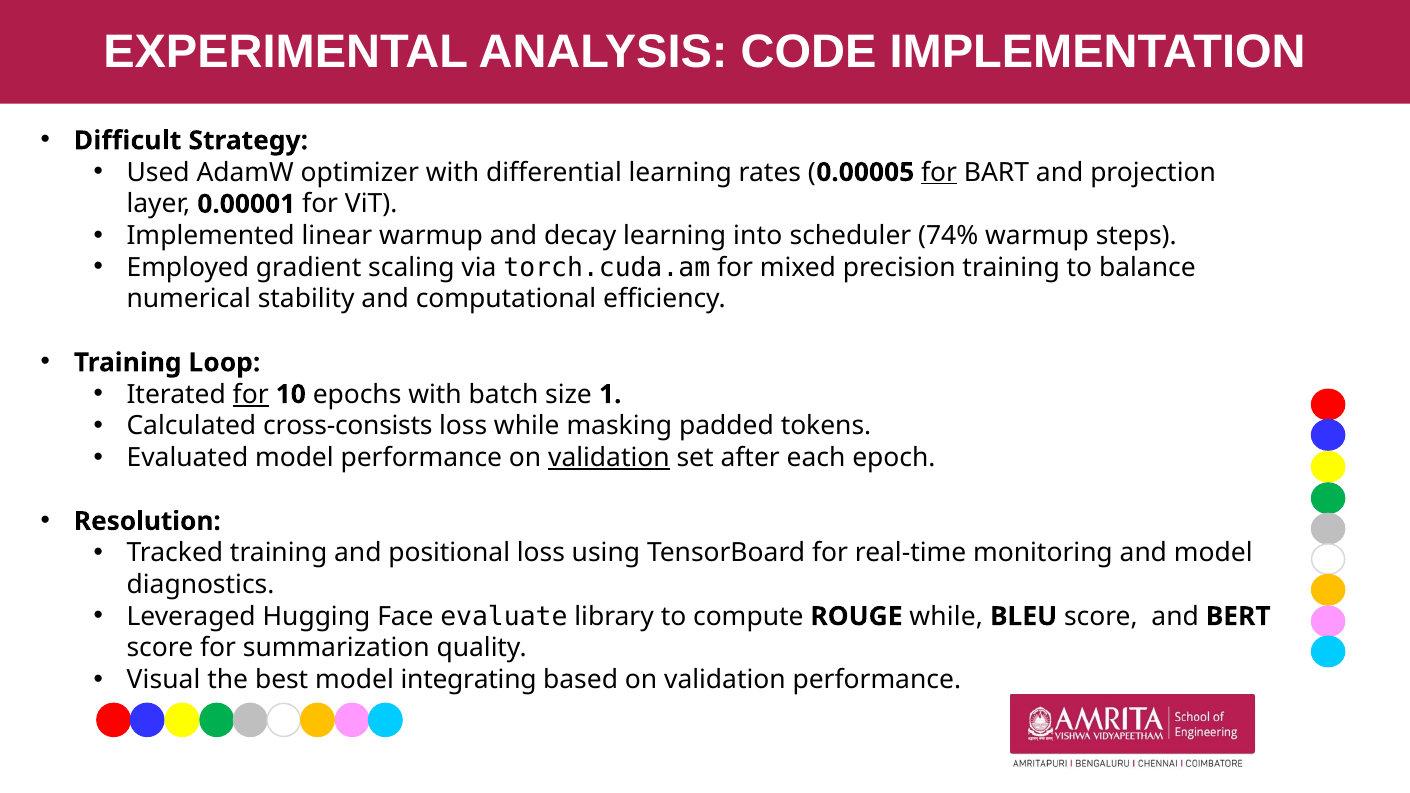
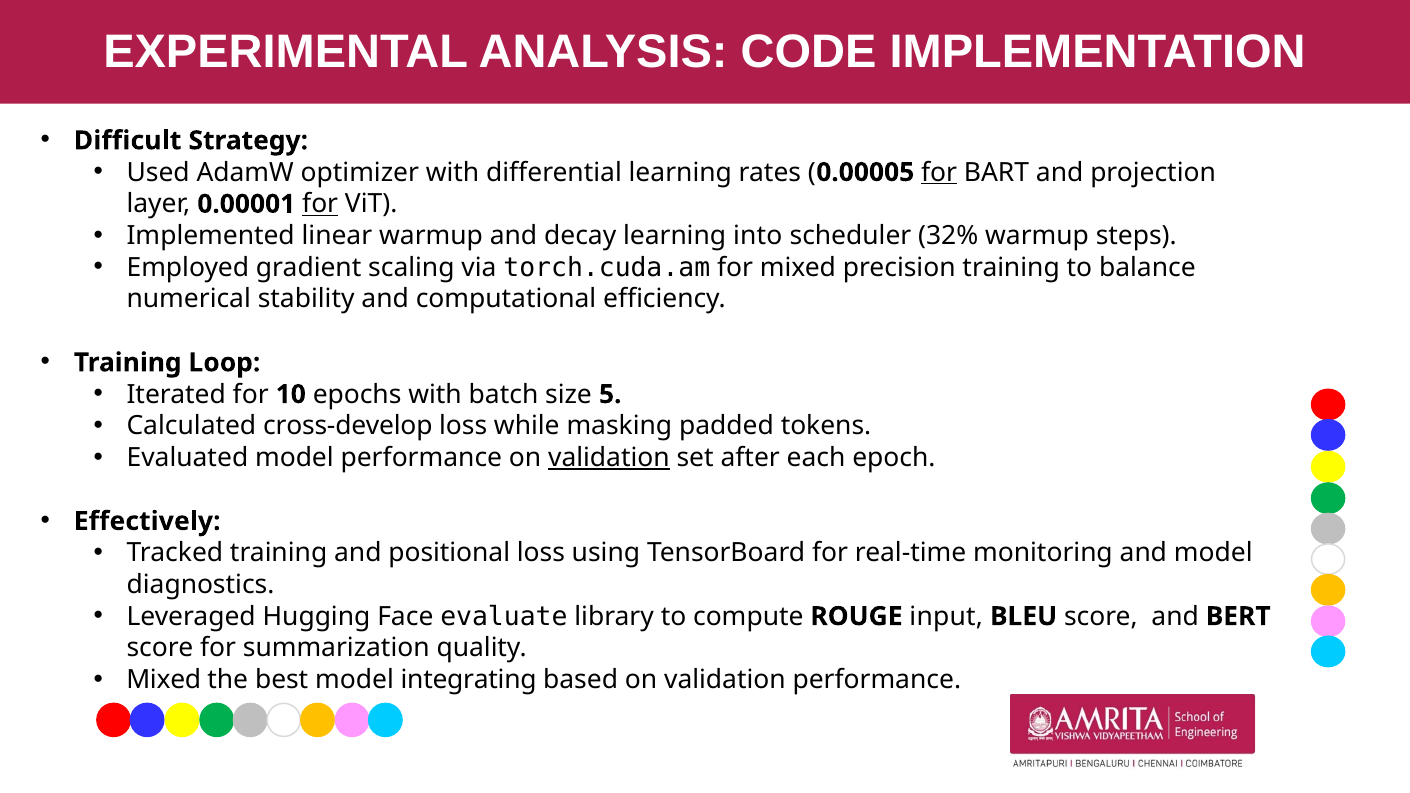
for at (320, 204) underline: none -> present
74%: 74% -> 32%
for at (251, 394) underline: present -> none
1: 1 -> 5
cross-consists: cross-consists -> cross-develop
Resolution: Resolution -> Effectively
ROUGE while: while -> input
Visual at (164, 680): Visual -> Mixed
